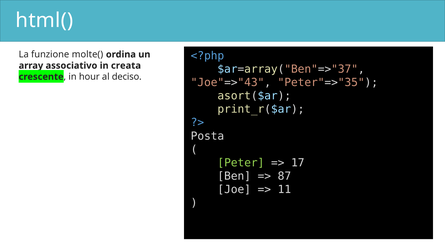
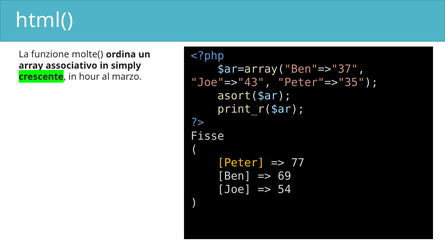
creata: creata -> simply
deciso: deciso -> marzo
Posta: Posta -> Fisse
Peter colour: light green -> yellow
17: 17 -> 77
87: 87 -> 69
11: 11 -> 54
